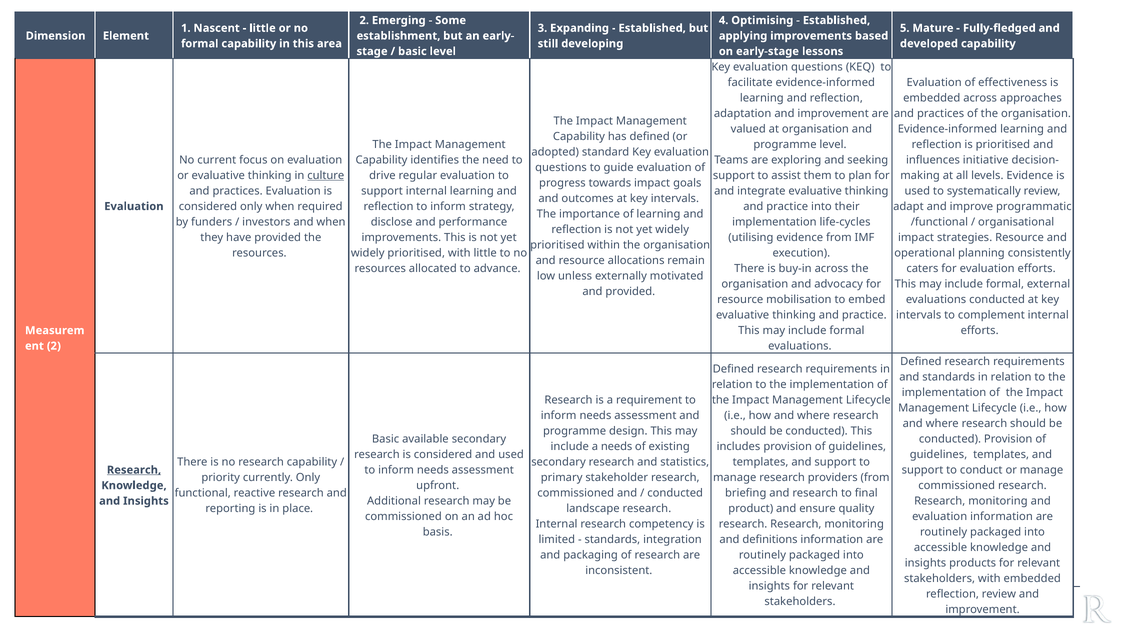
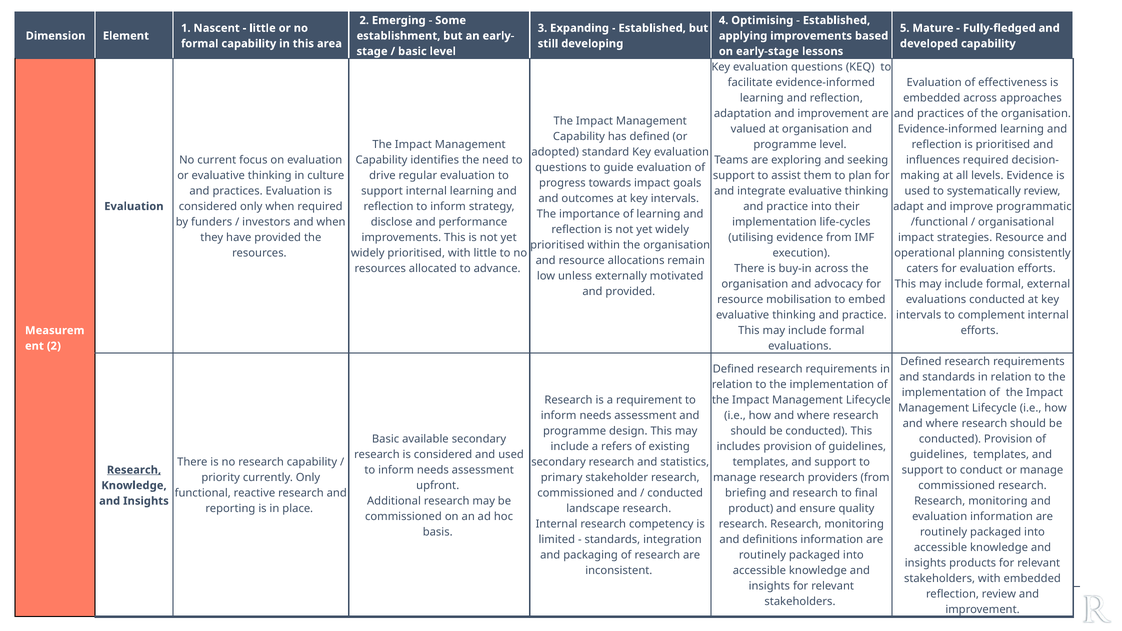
influences initiative: initiative -> required
culture underline: present -> none
a needs: needs -> refers
